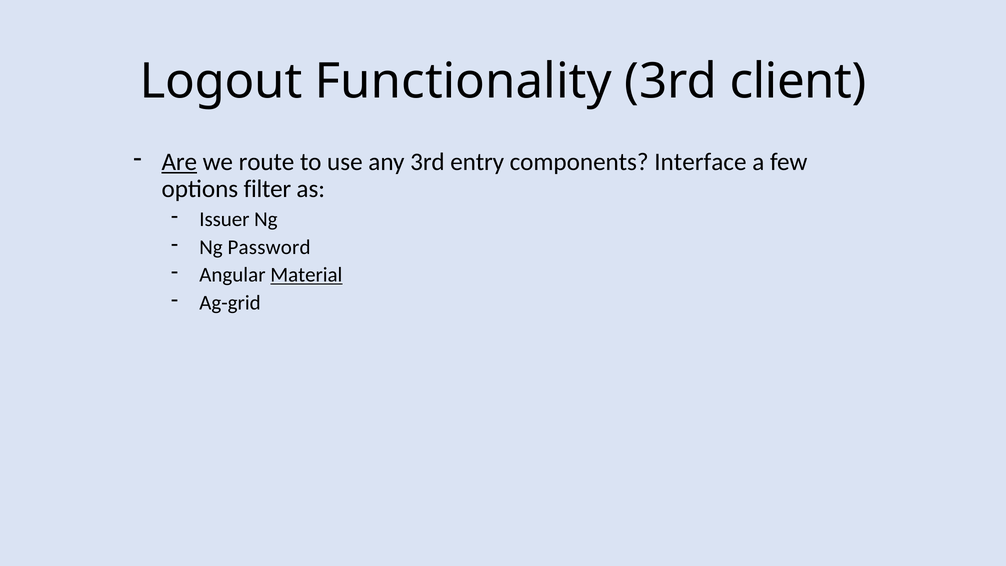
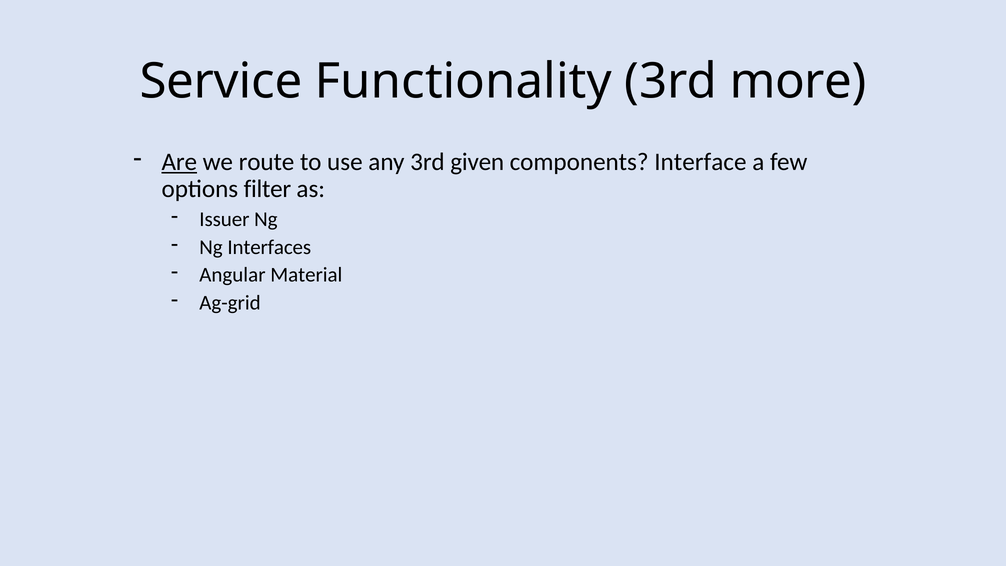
Logout: Logout -> Service
client: client -> more
entry: entry -> given
Password: Password -> Interfaces
Material underline: present -> none
